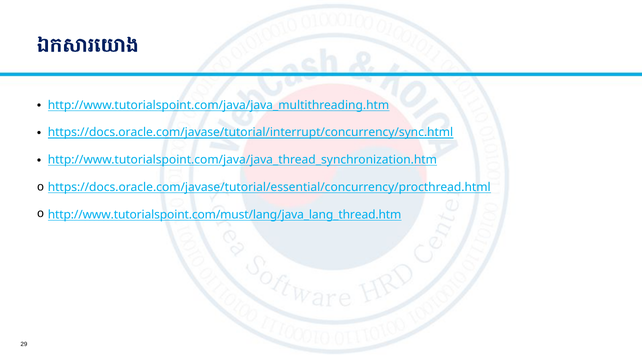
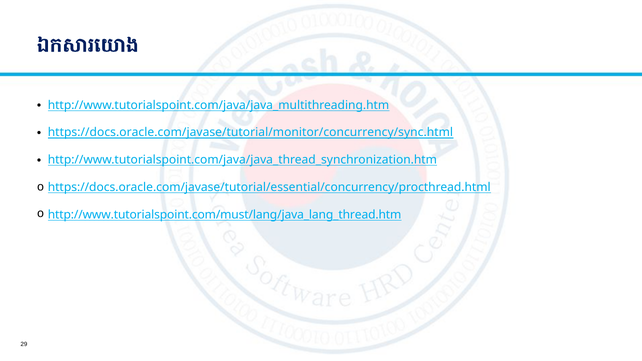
https://docs.oracle.com/javase/tutorial/interrupt/concurrency/sync.html: https://docs.oracle.com/javase/tutorial/interrupt/concurrency/sync.html -> https://docs.oracle.com/javase/tutorial/monitor/concurrency/sync.html
